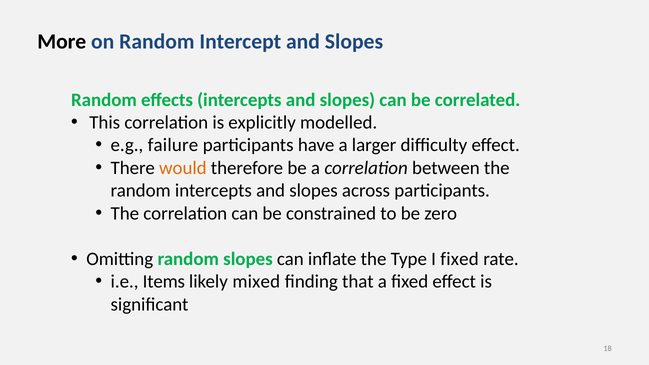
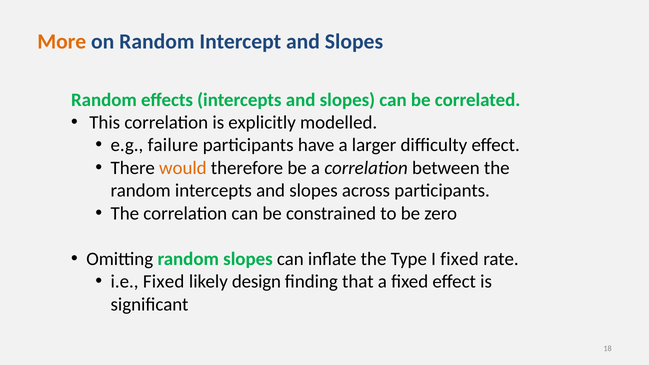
More colour: black -> orange
i.e Items: Items -> Fixed
mixed: mixed -> design
